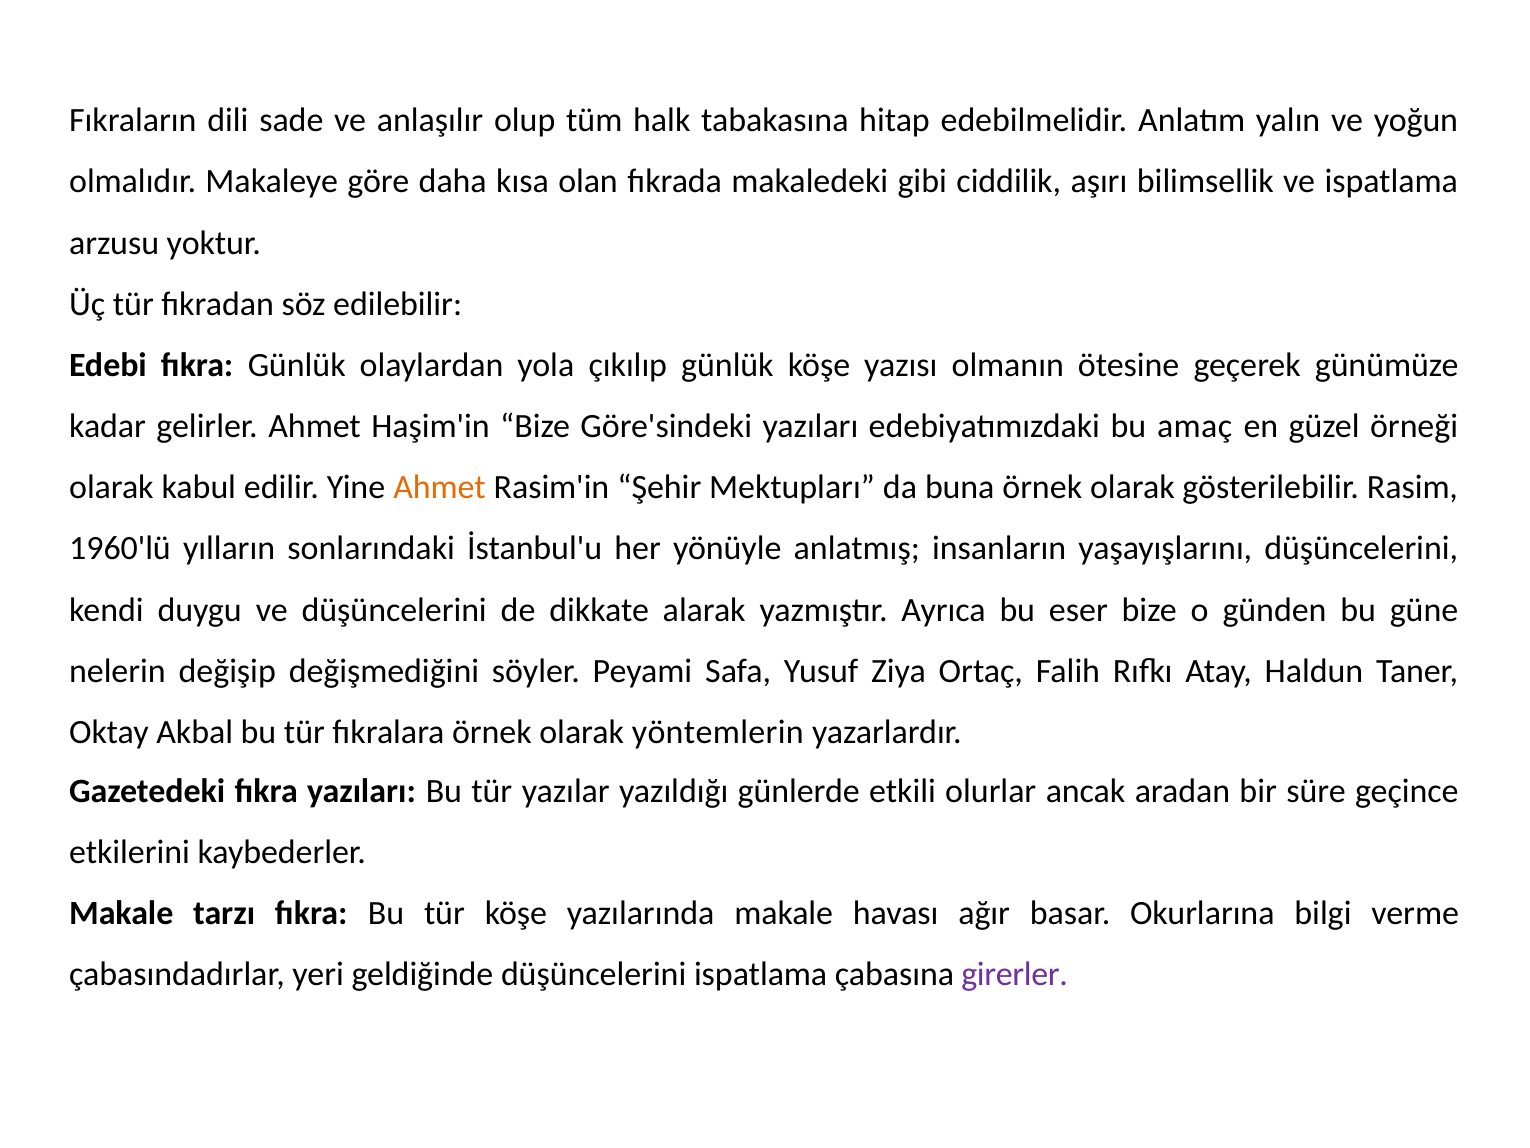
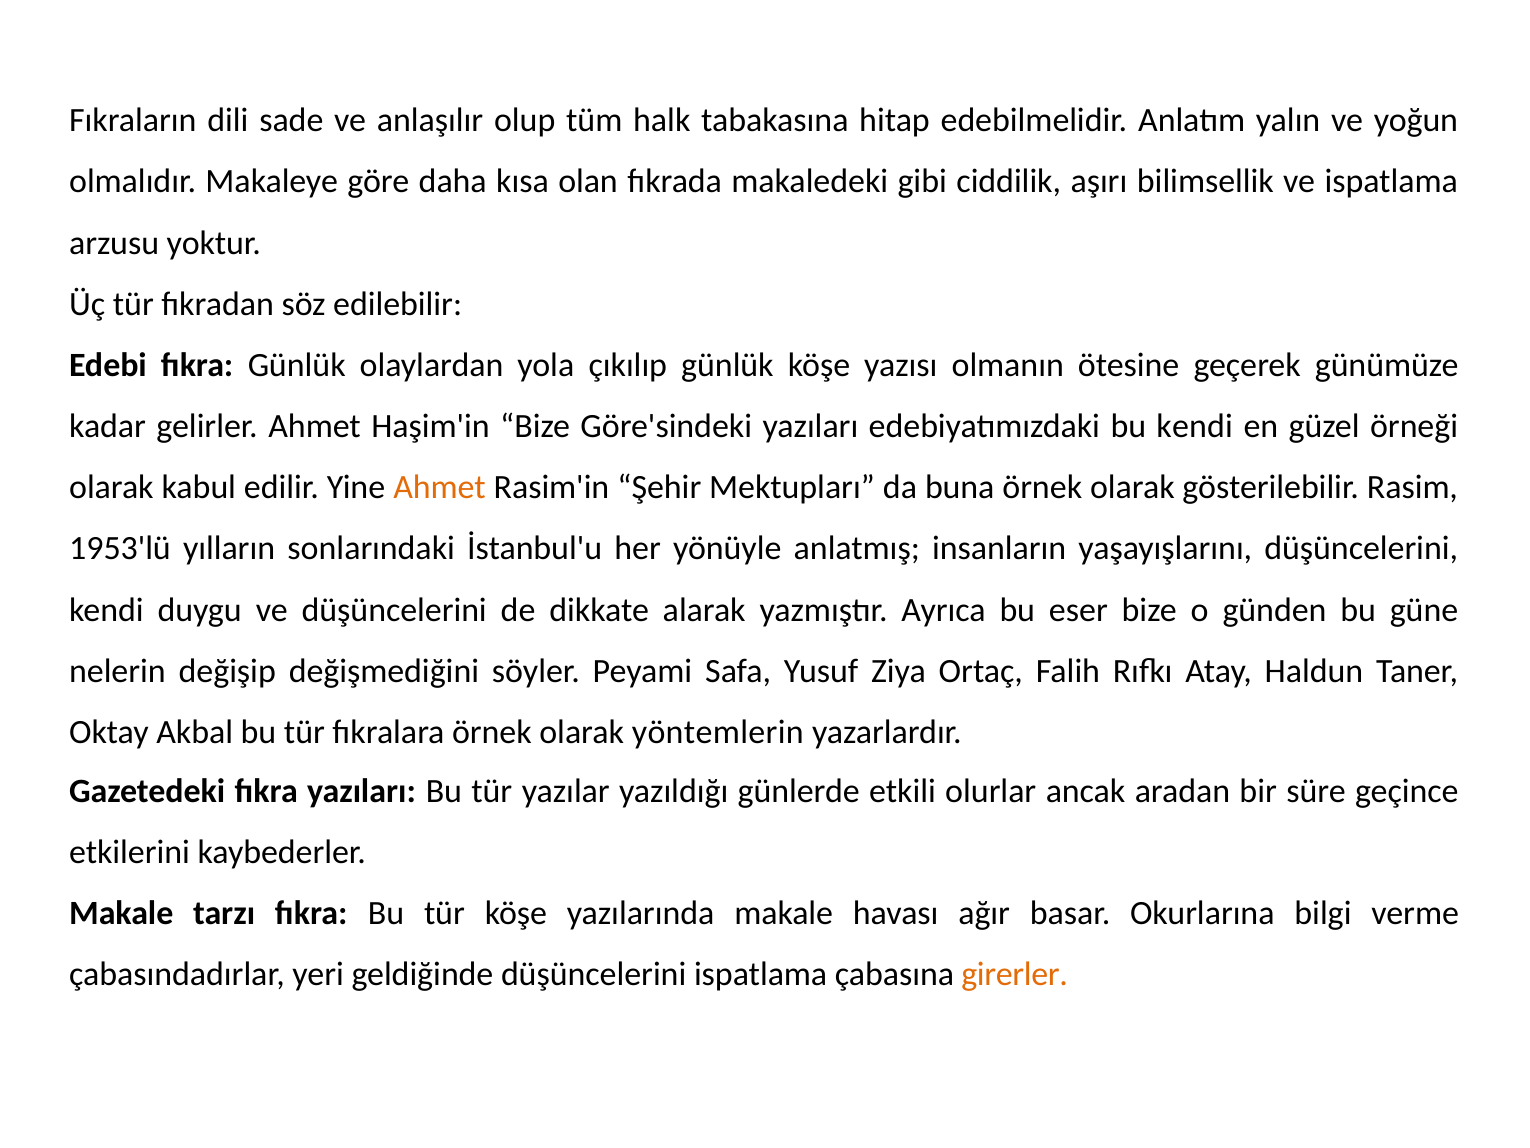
bu amaç: amaç -> kendi
1960'lü: 1960'lü -> 1953'lü
girerler colour: purple -> orange
